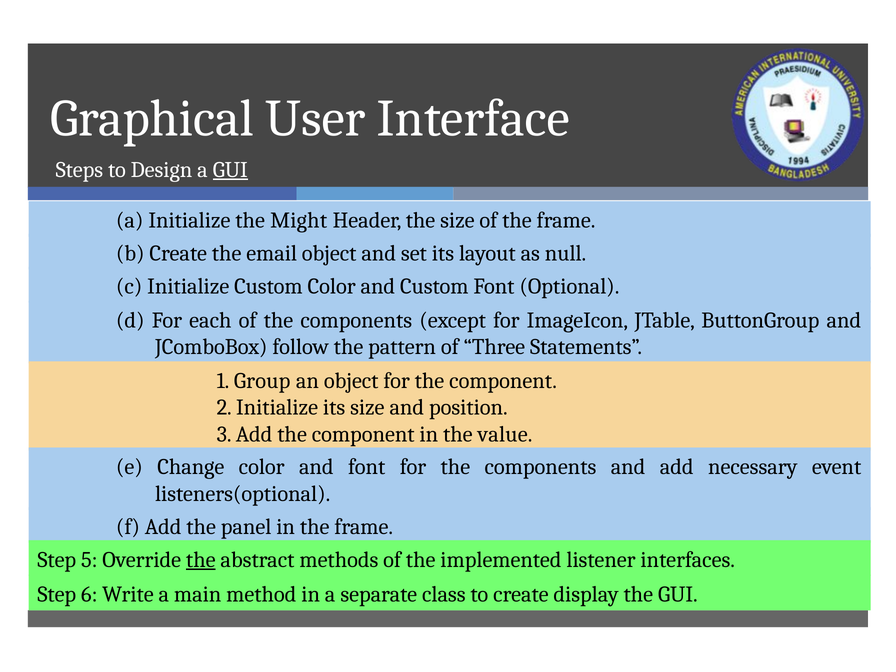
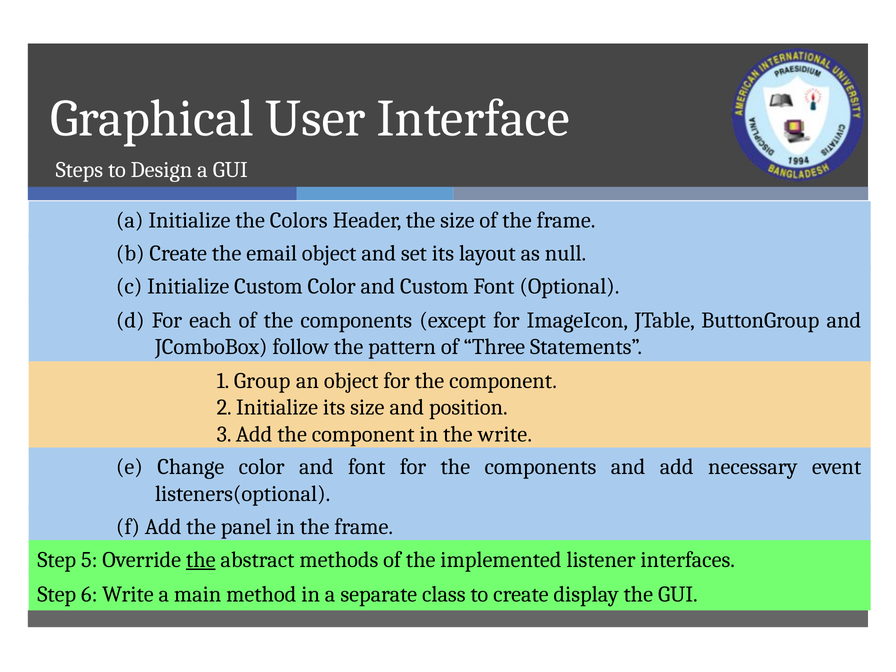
GUI at (230, 170) underline: present -> none
Might: Might -> Colors
the value: value -> write
